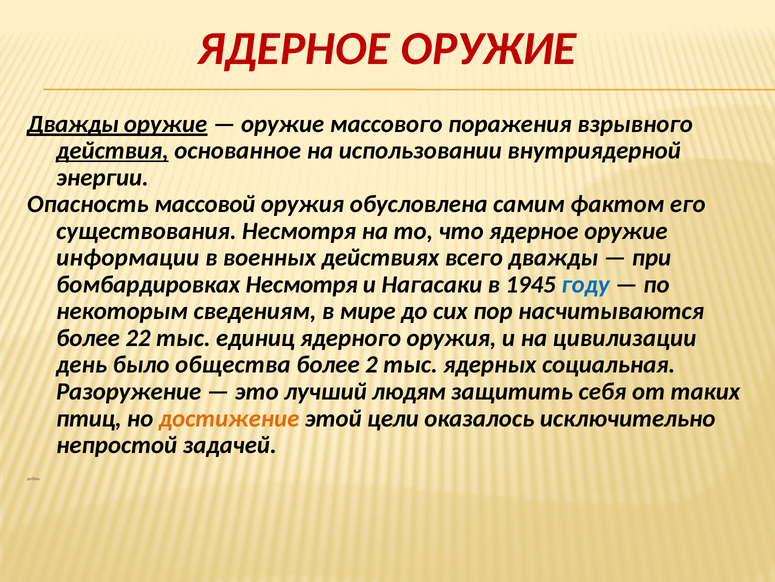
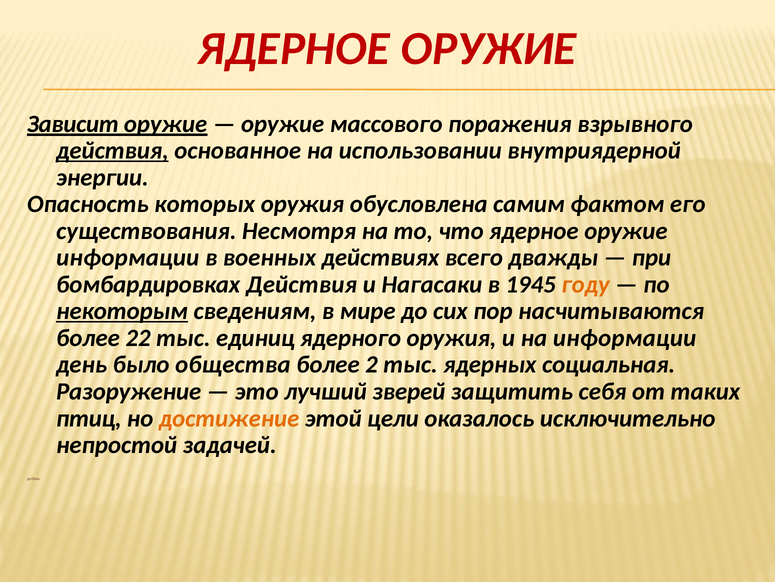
Дважды at (73, 124): Дважды -> Зависит
массовой: массовой -> которых
бомбардировках Несмотря: Несмотря -> Действия
году colour: blue -> orange
некоторым underline: none -> present
на цивилизации: цивилизации -> информации
людям: людям -> зверей
